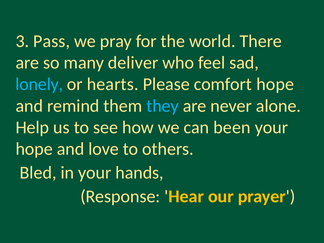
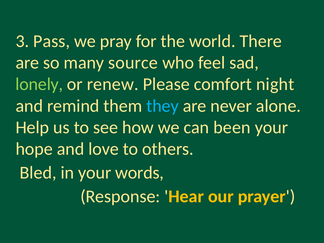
deliver: deliver -> source
lonely colour: light blue -> light green
hearts: hearts -> renew
comfort hope: hope -> night
hands: hands -> words
